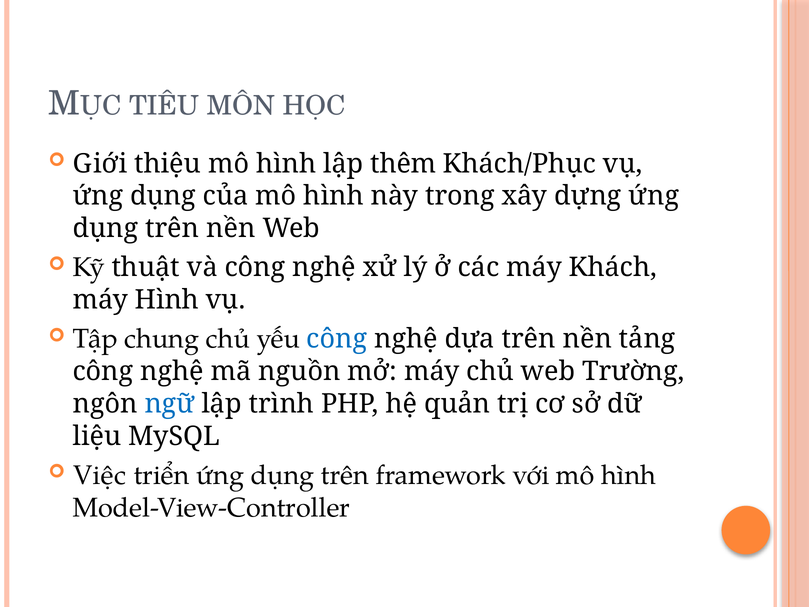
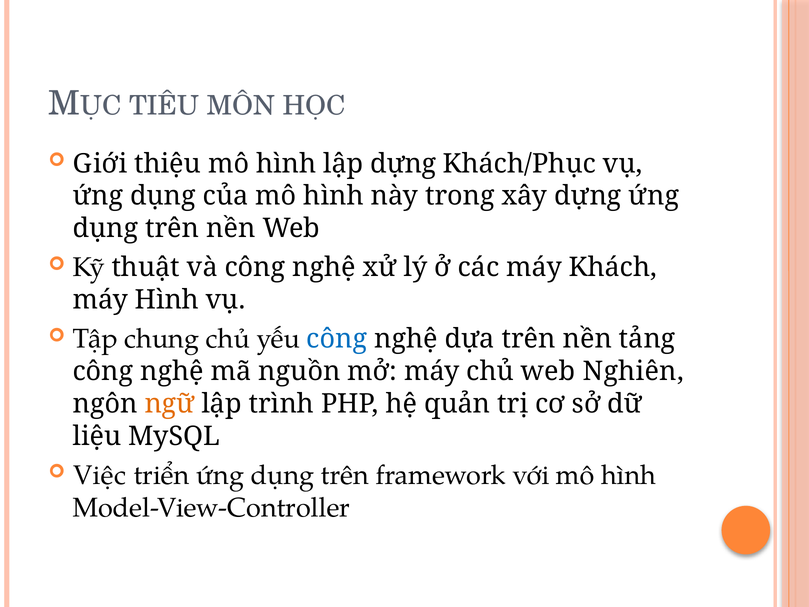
lập thêm: thêm -> dựng
Trường: Trường -> Nghiên
ngữ colour: blue -> orange
